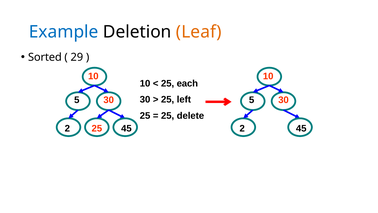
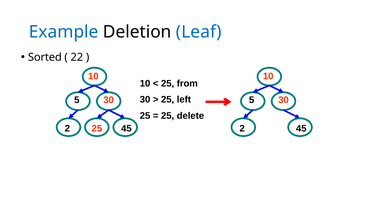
Leaf colour: orange -> blue
29: 29 -> 22
each: each -> from
